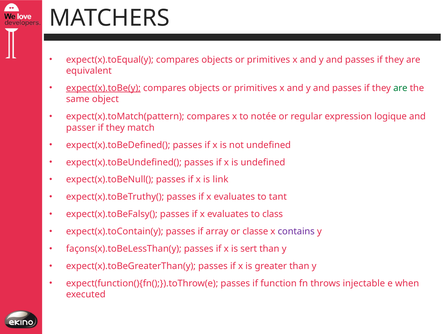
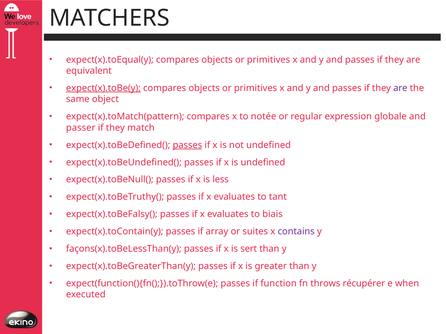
are at (400, 88) colour: green -> purple
logique: logique -> globale
passes at (187, 145) underline: none -> present
link: link -> less
class: class -> biais
classe: classe -> suites
injectable: injectable -> récupérer
